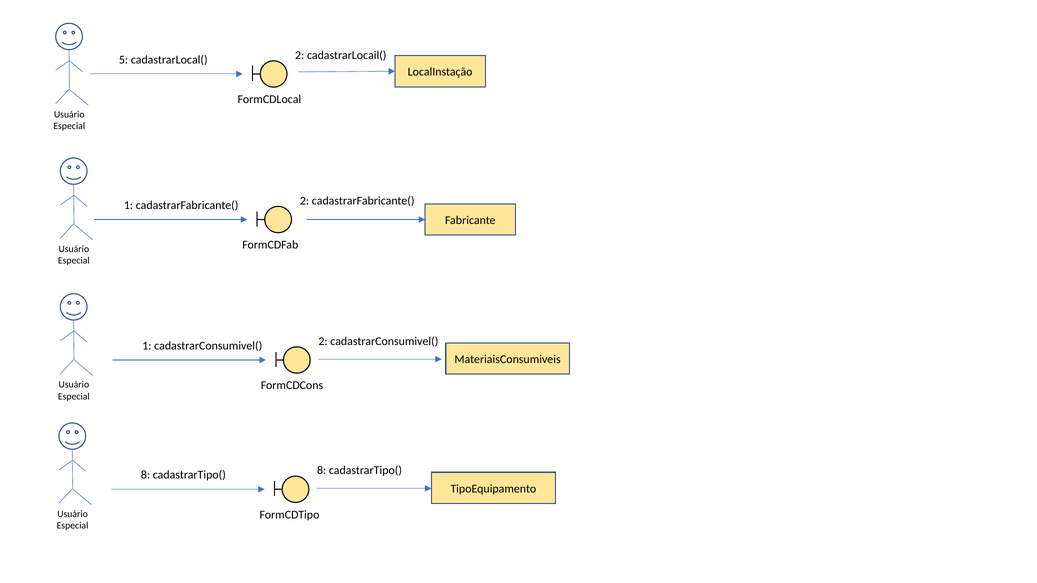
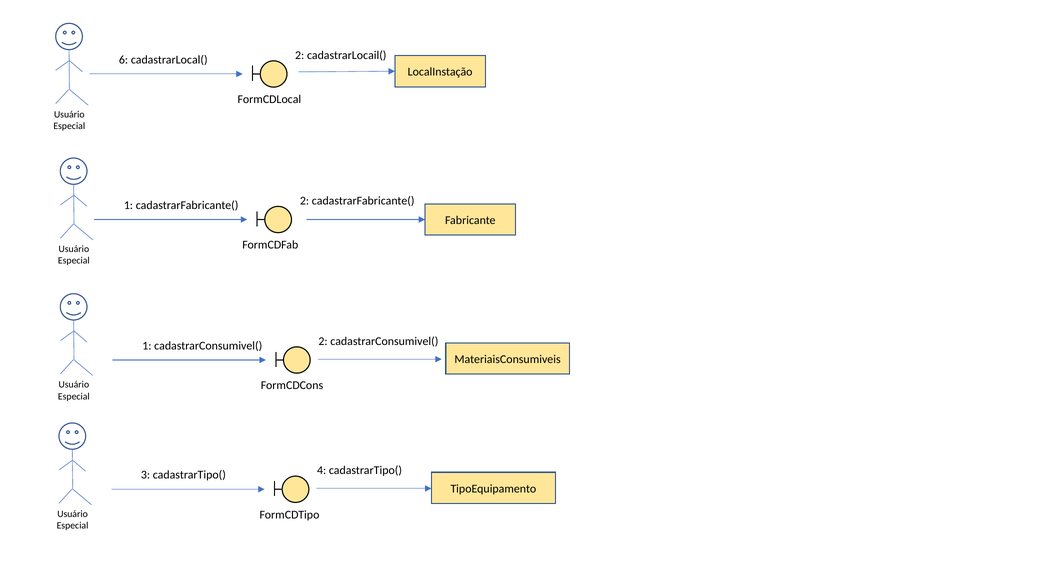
5: 5 -> 6
8 at (322, 471): 8 -> 4
8 at (145, 475): 8 -> 3
